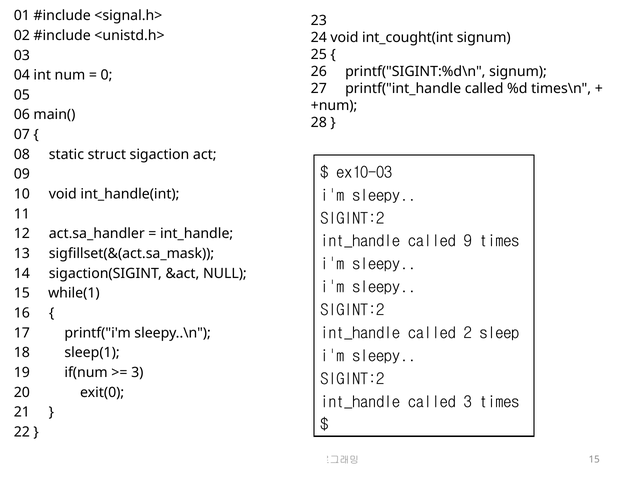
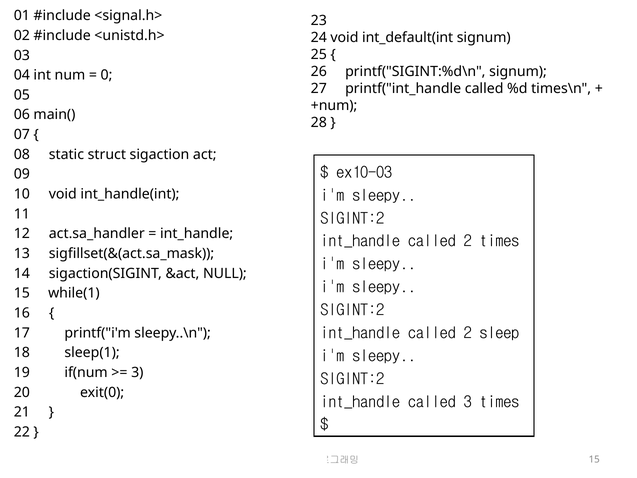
int_cought(int: int_cought(int -> int_default(int
9 at (468, 241): 9 -> 2
